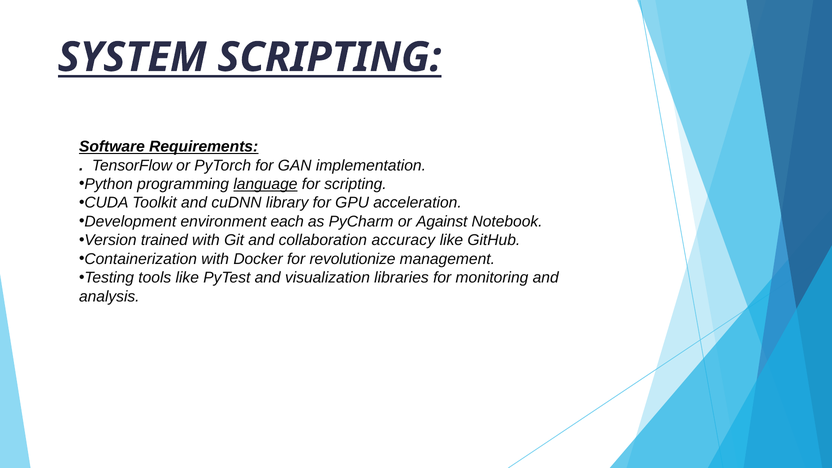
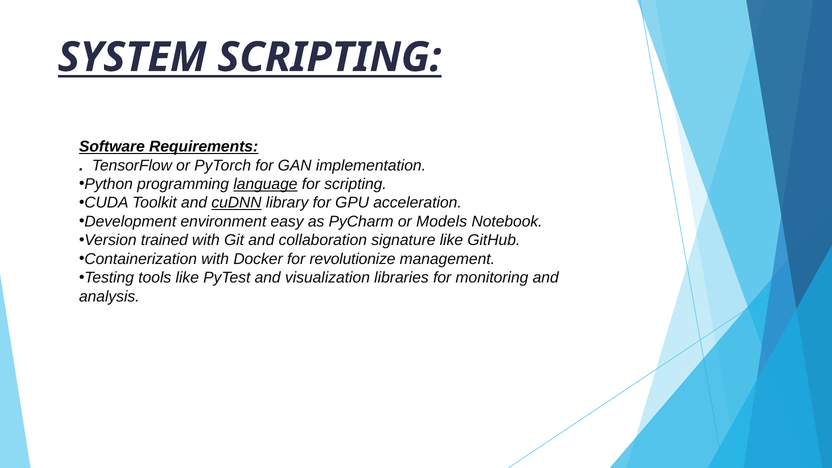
cuDNN underline: none -> present
each: each -> easy
Against: Against -> Models
accuracy: accuracy -> signature
